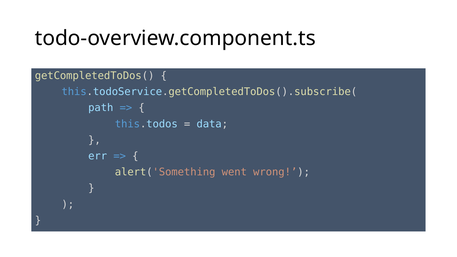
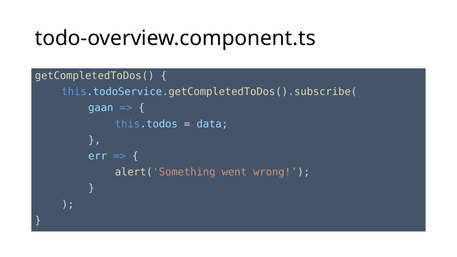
path: path -> gaan
